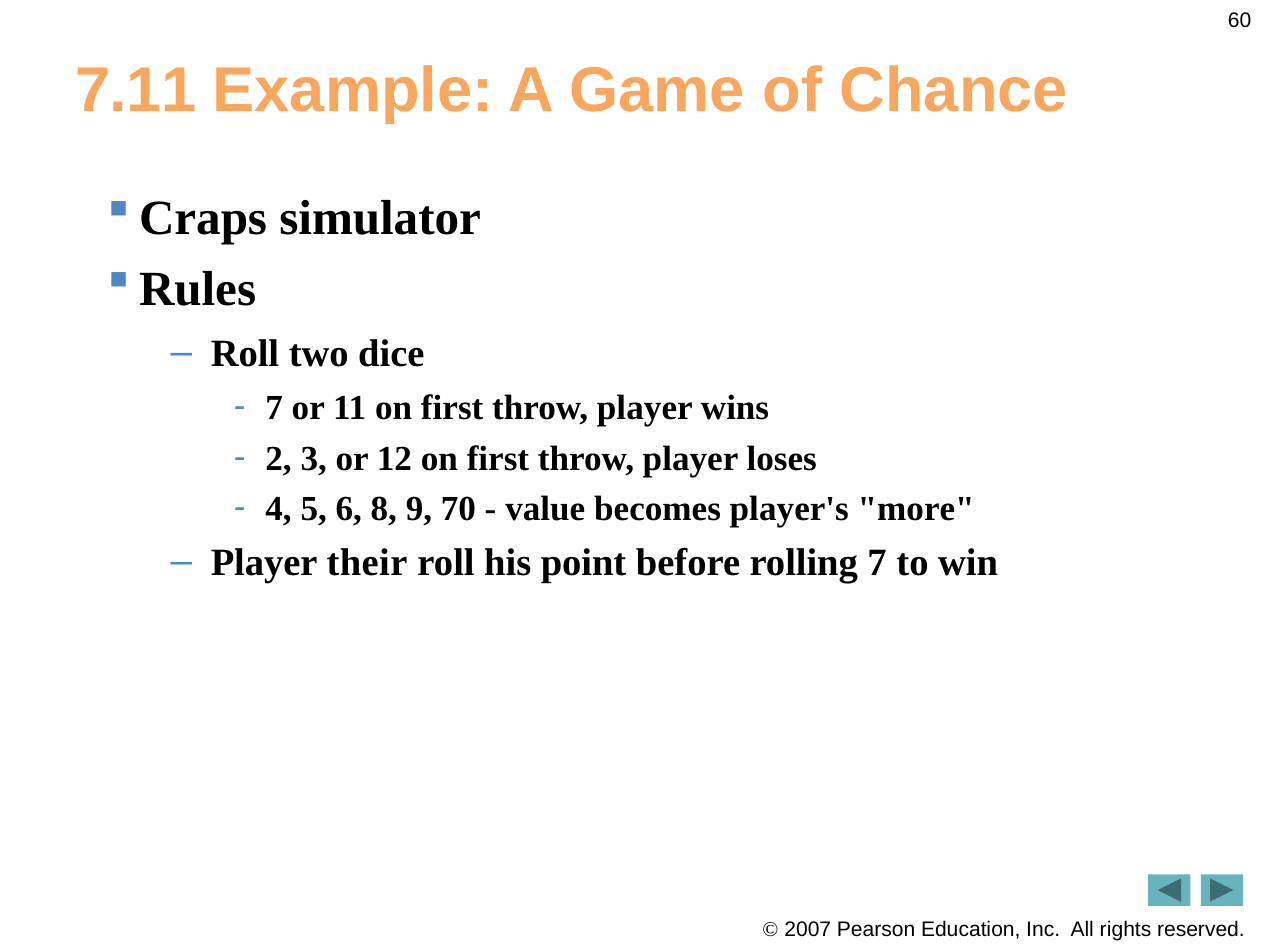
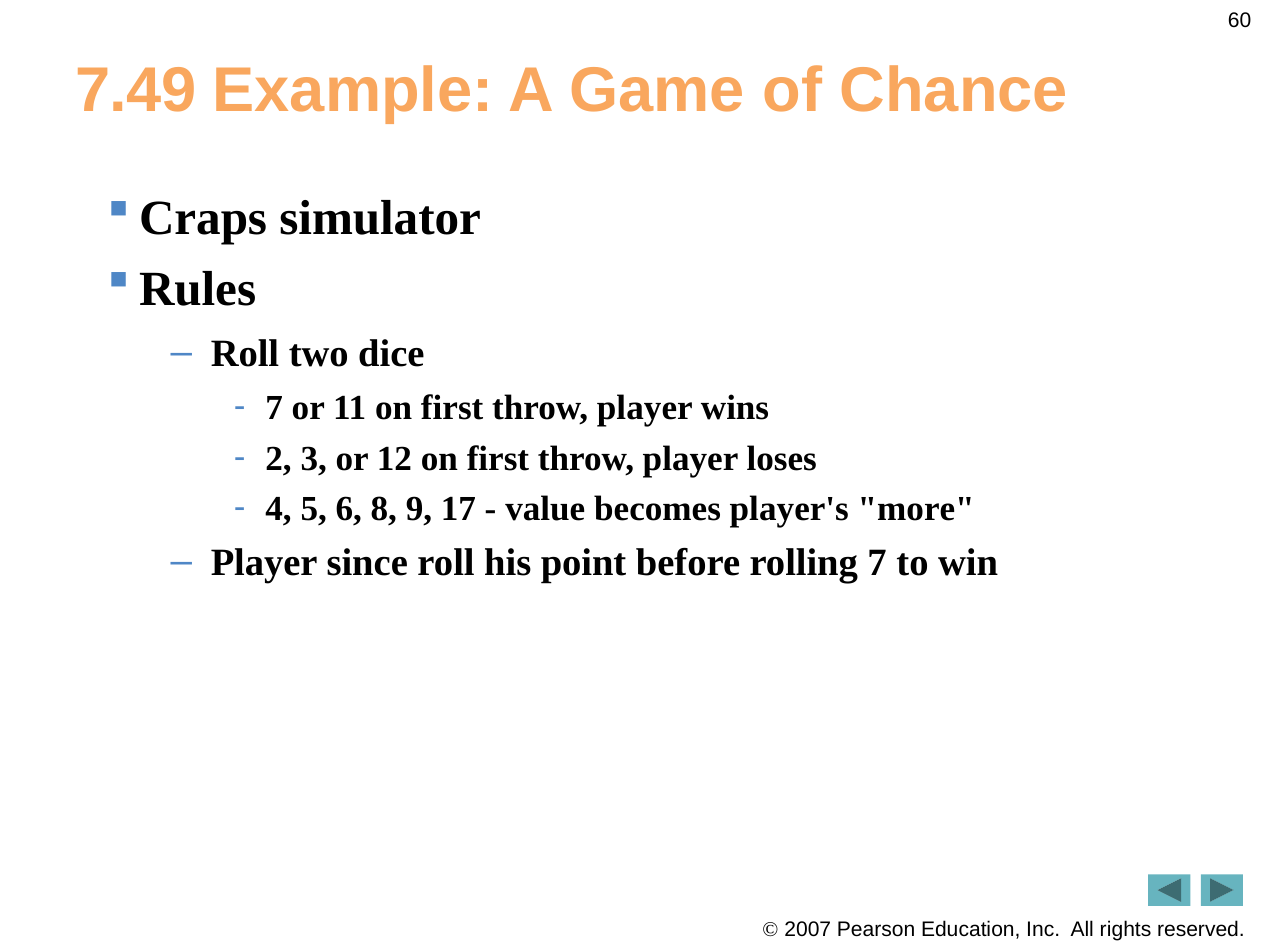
7.11: 7.11 -> 7.49
70: 70 -> 17
their: their -> since
